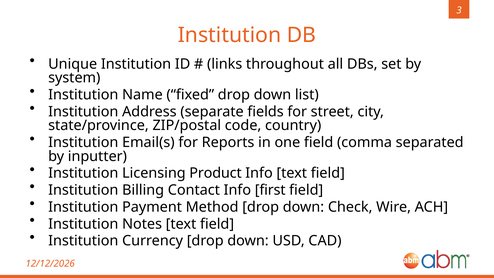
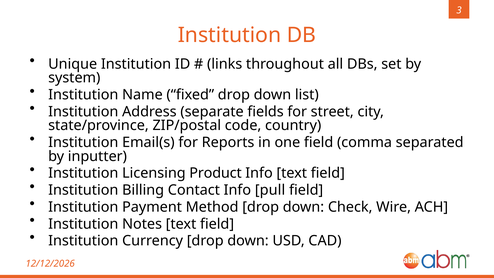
first: first -> pull
